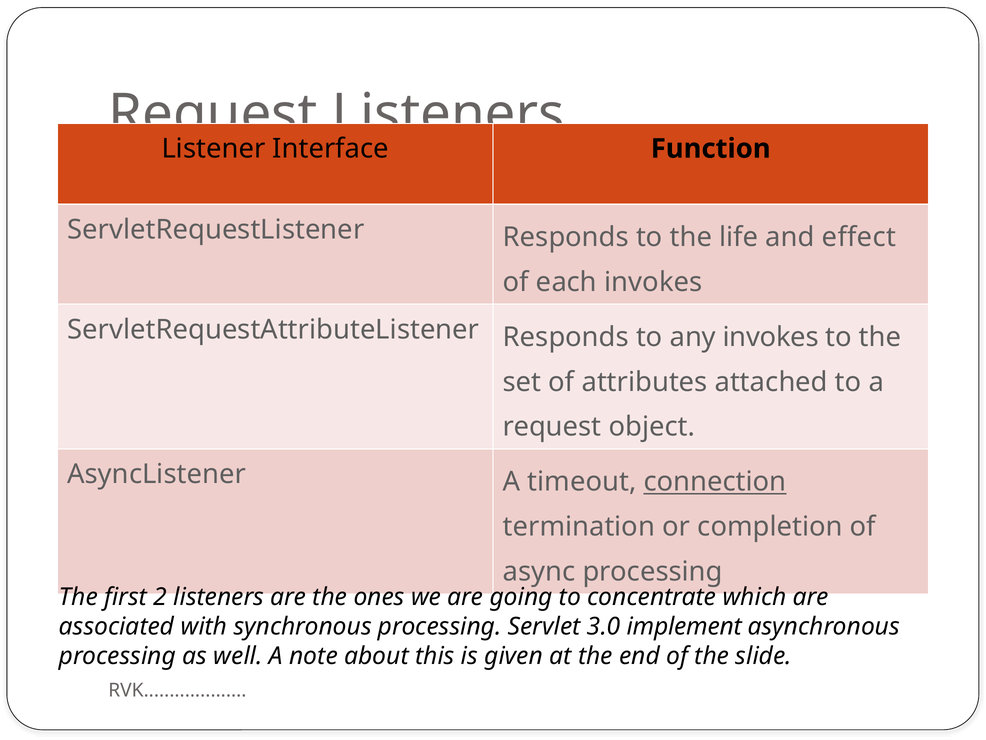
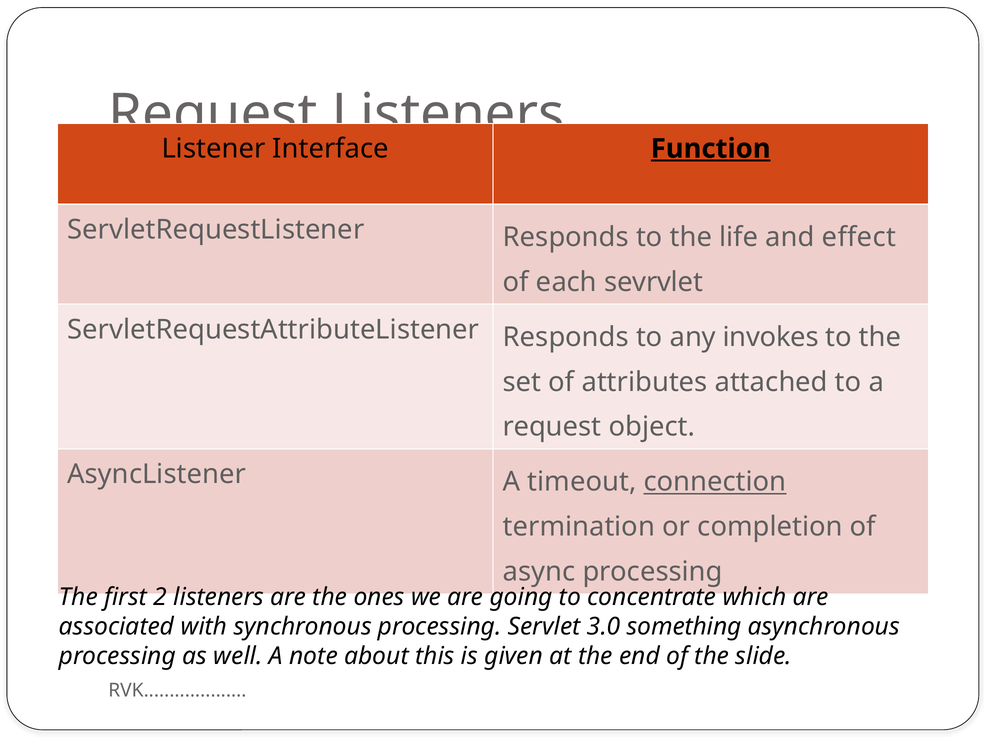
Function underline: none -> present
each invokes: invokes -> sevrvlet
implement: implement -> something
